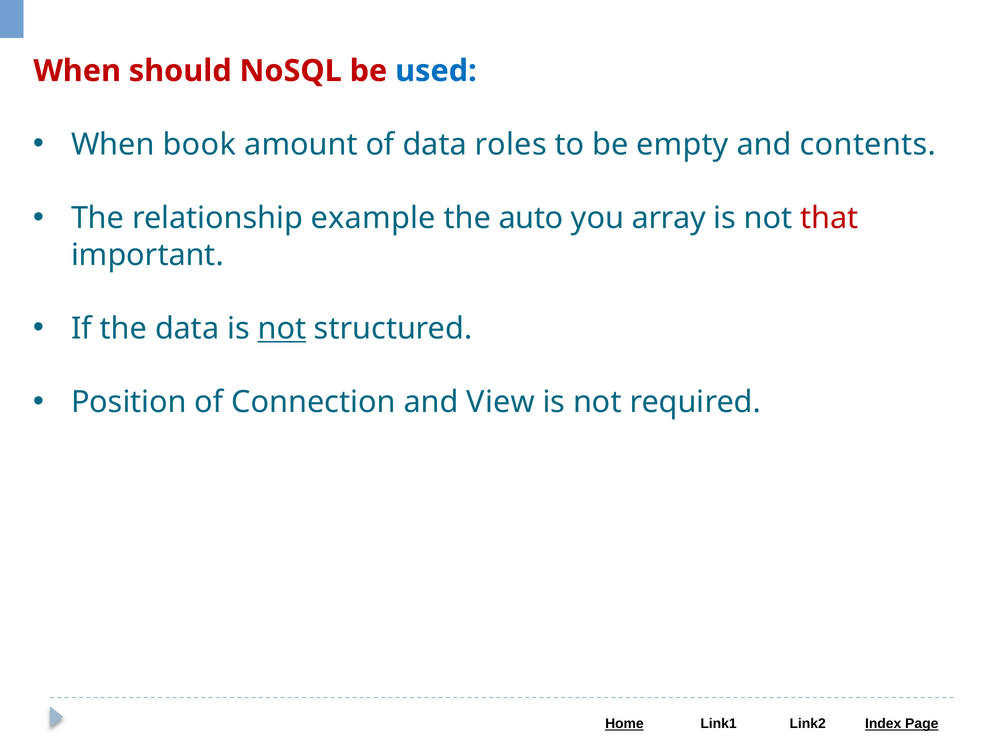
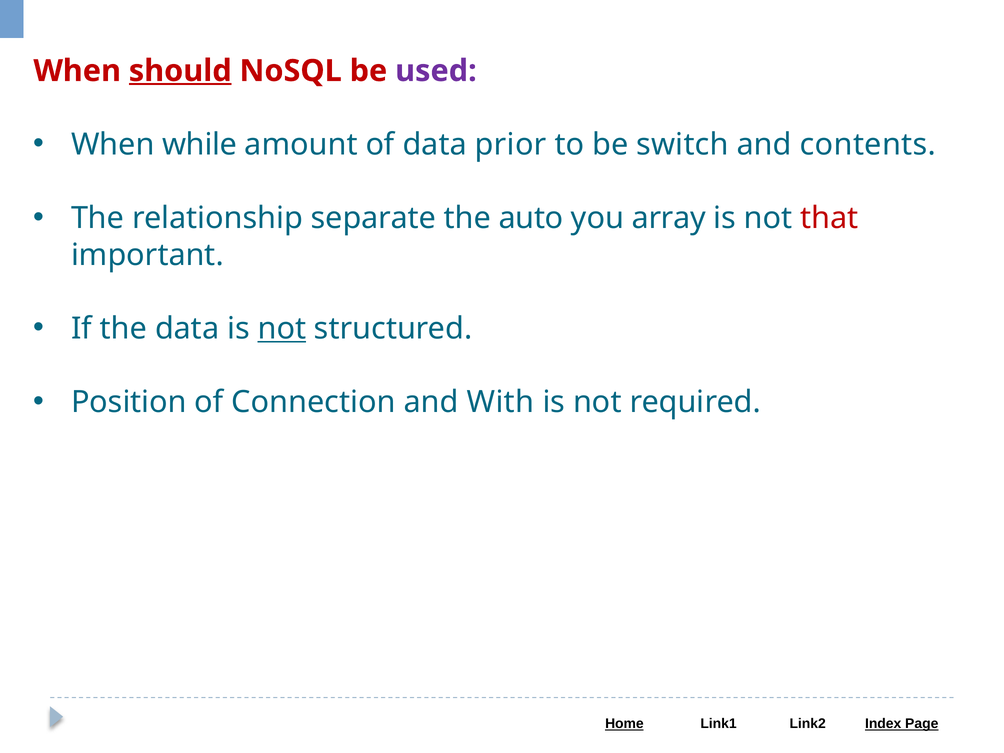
should underline: none -> present
used colour: blue -> purple
book: book -> while
roles: roles -> prior
empty: empty -> switch
example: example -> separate
View: View -> With
